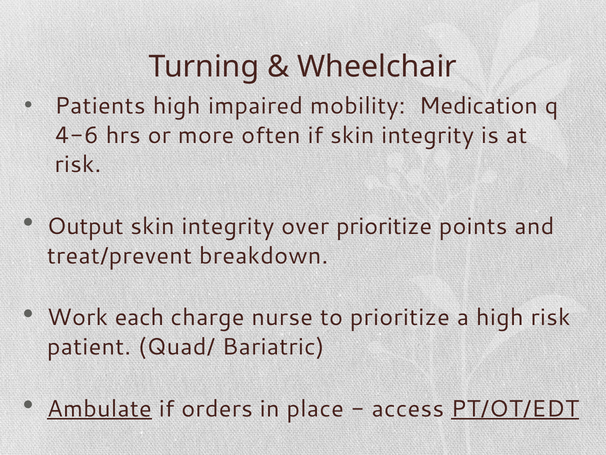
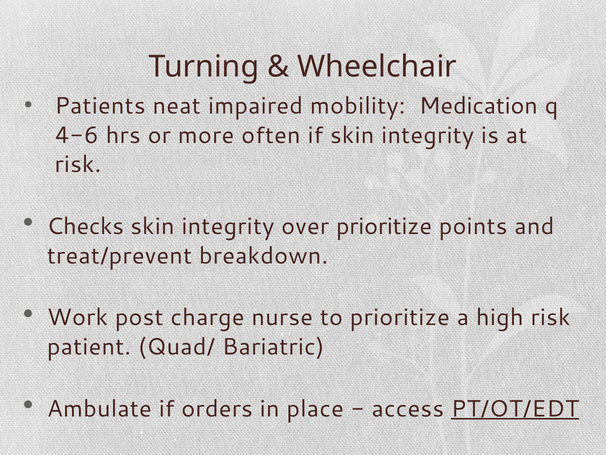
Patients high: high -> neat
Output: Output -> Checks
each: each -> post
Ambulate underline: present -> none
